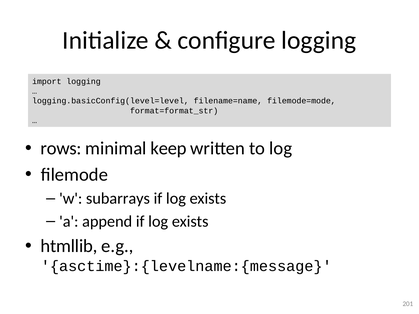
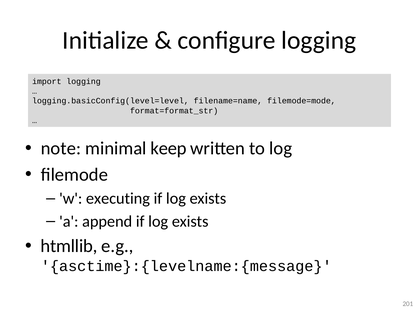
rows: rows -> note
subarrays: subarrays -> executing
